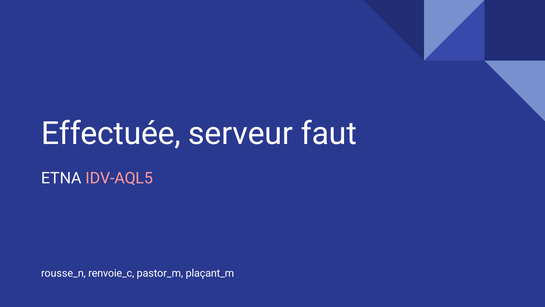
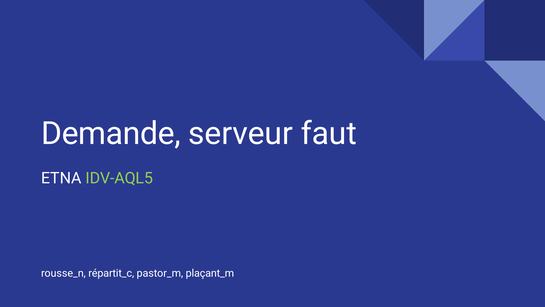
Effectuée: Effectuée -> Demande
IDV-AQL5 colour: pink -> light green
renvoie_c: renvoie_c -> répartit_c
